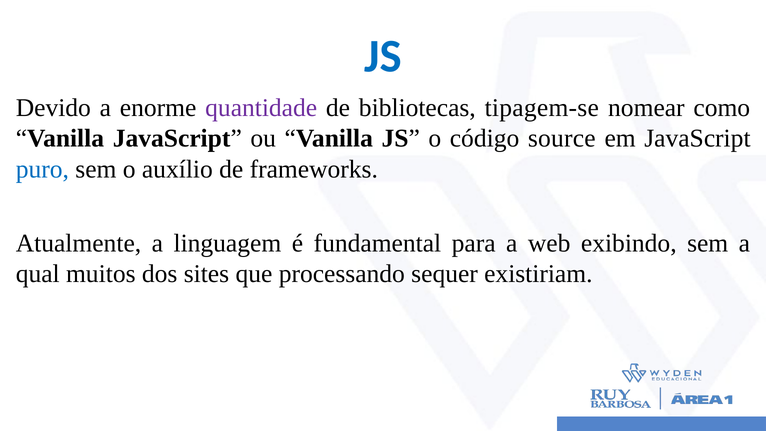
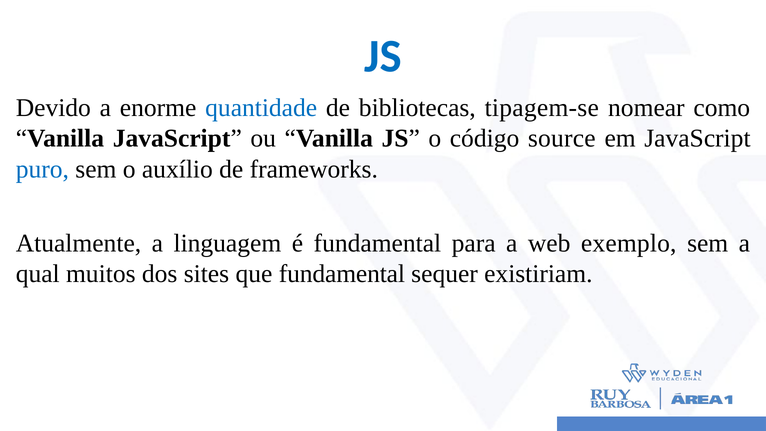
quantidade colour: purple -> blue
exibindo: exibindo -> exemplo
que processando: processando -> fundamental
